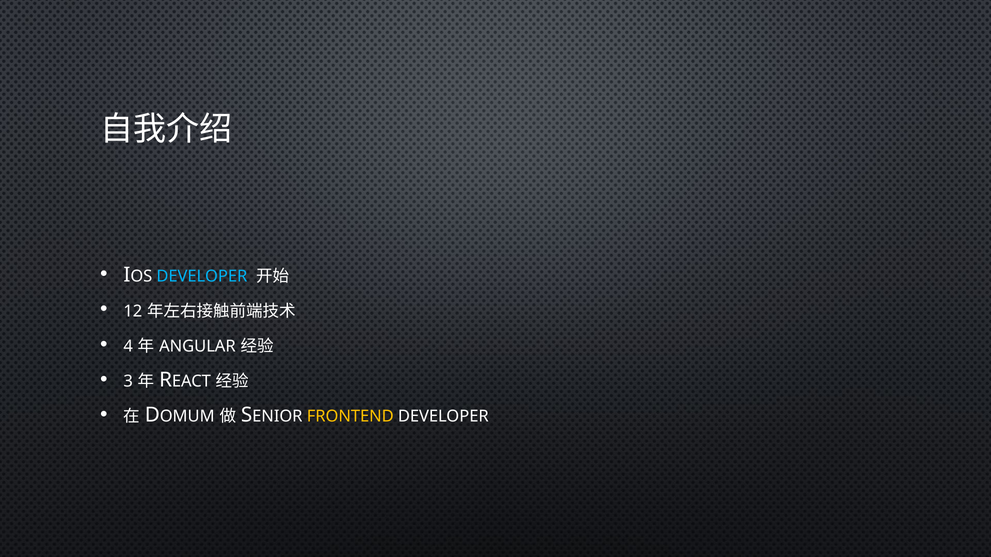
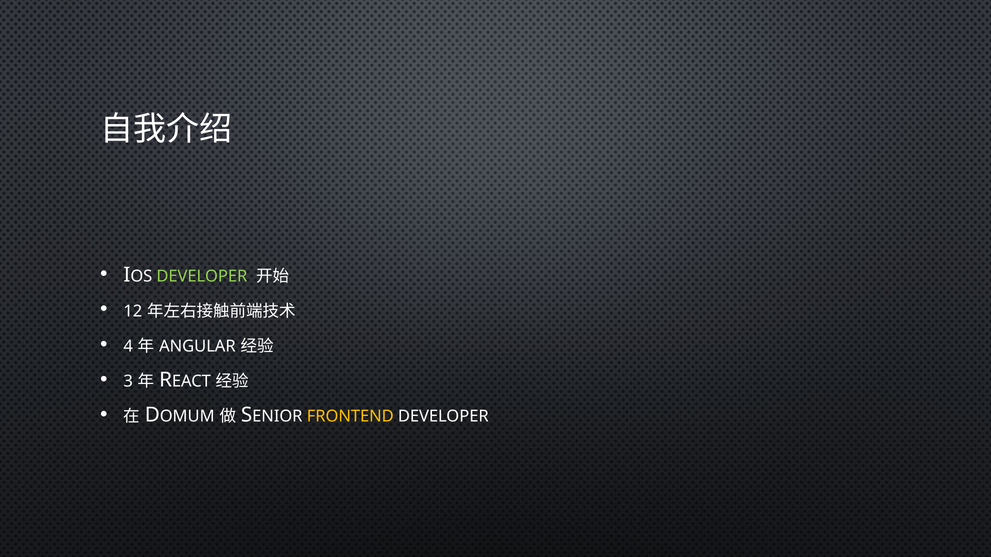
DEVELOPER at (202, 276) colour: light blue -> light green
